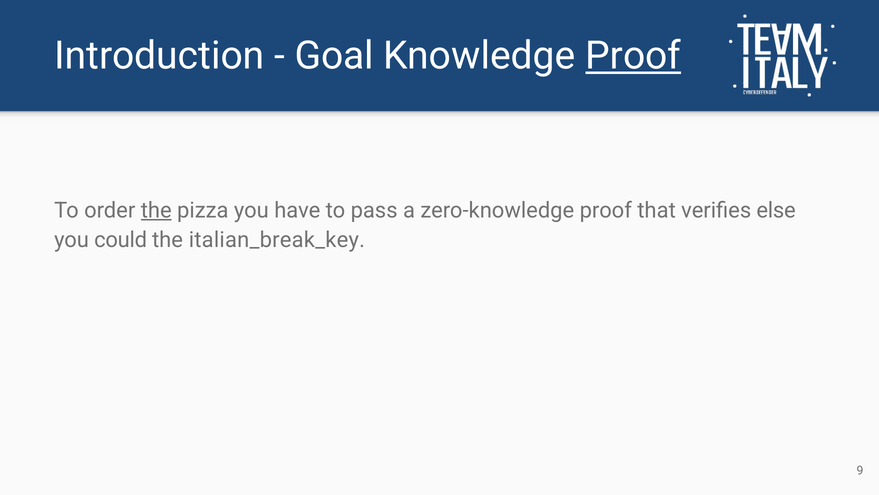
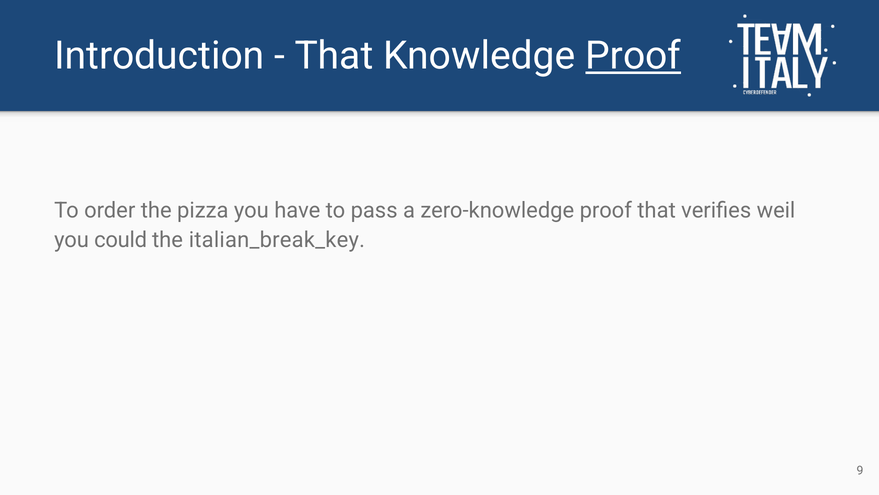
Goal at (334, 56): Goal -> That
the at (156, 210) underline: present -> none
else: else -> weil
